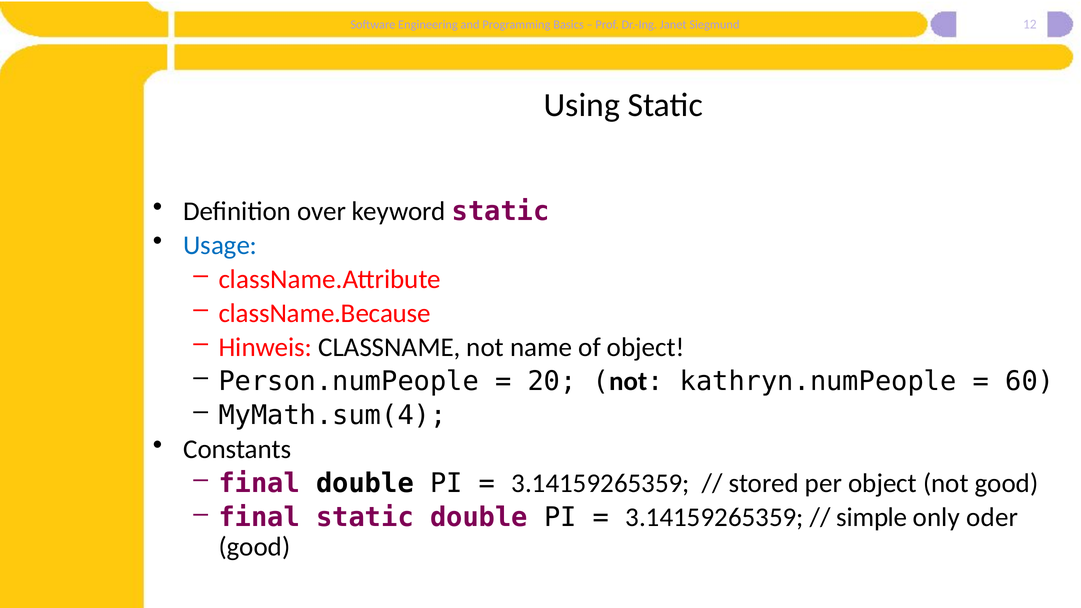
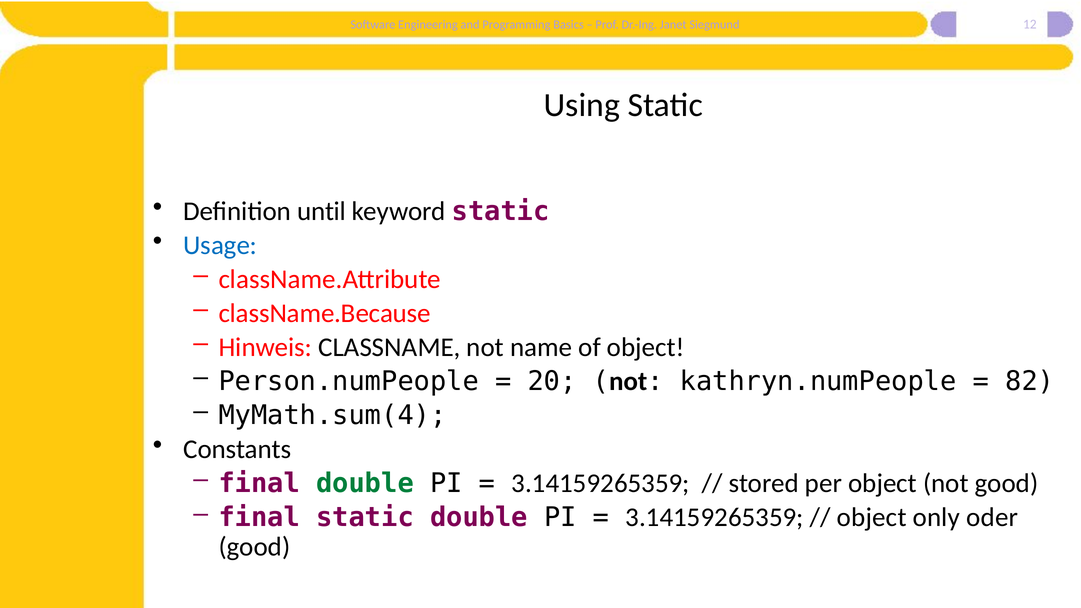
over: over -> until
60: 60 -> 82
double at (365, 483) colour: black -> green
simple at (872, 518): simple -> object
